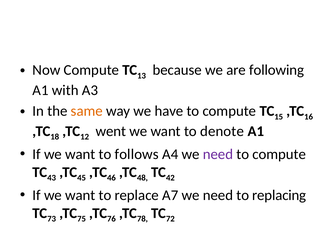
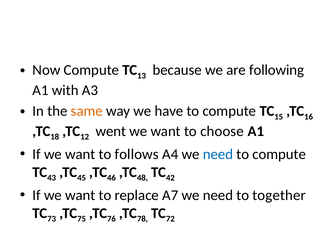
denote: denote -> choose
need at (218, 154) colour: purple -> blue
replacing: replacing -> together
